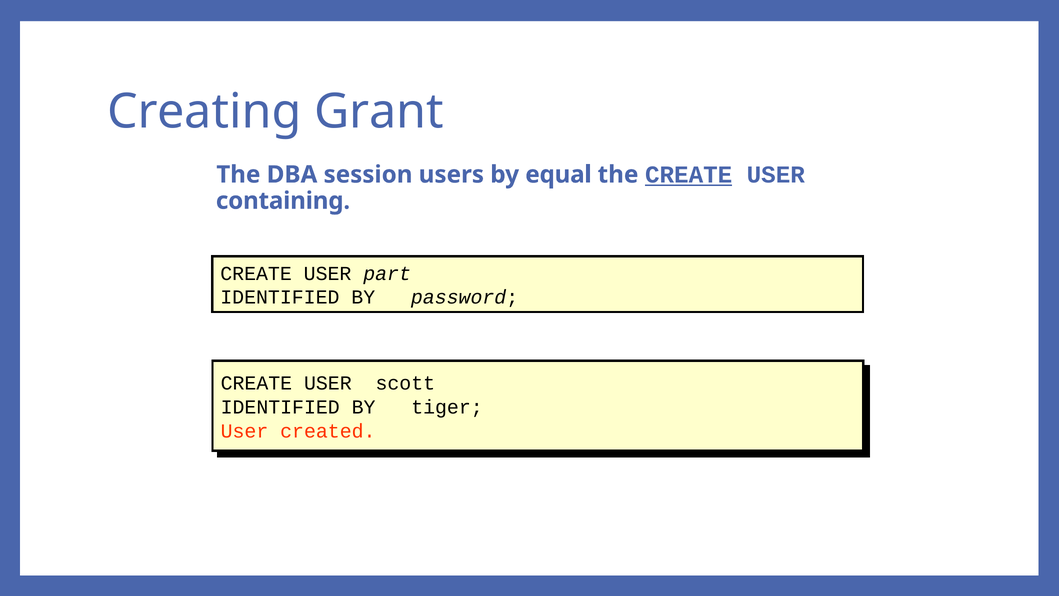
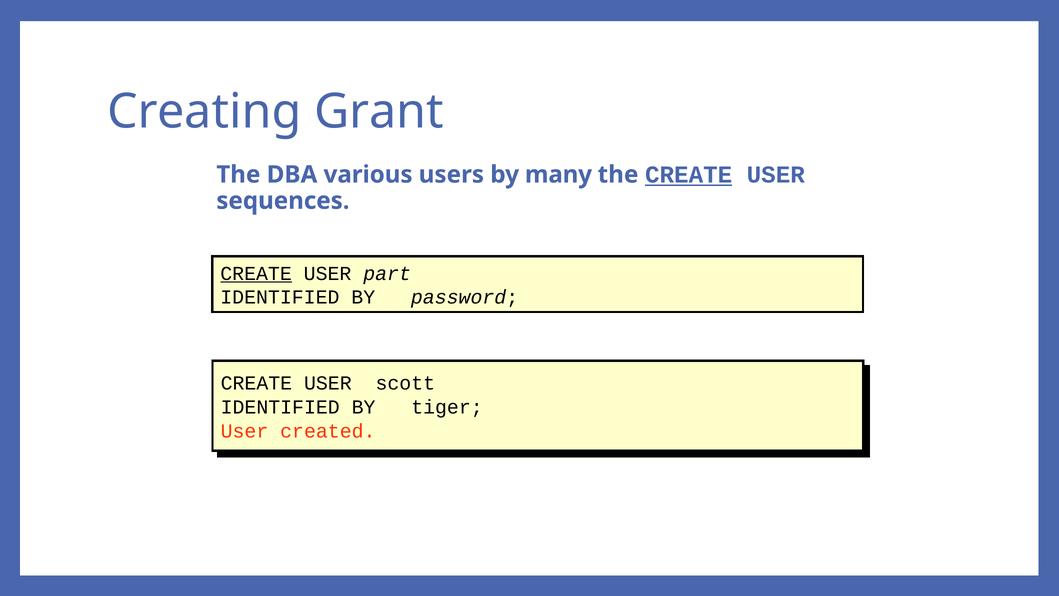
session: session -> various
equal: equal -> many
containing: containing -> sequences
CREATE at (256, 273) underline: none -> present
